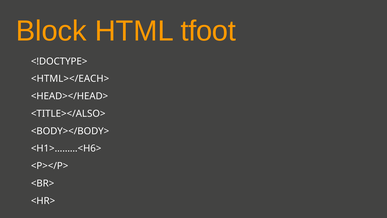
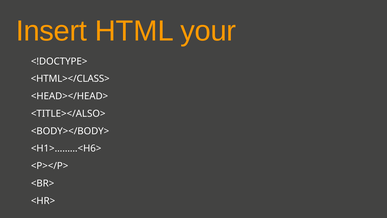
Block: Block -> Insert
tfoot: tfoot -> your
<HTML></EACH>: <HTML></EACH> -> <HTML></CLASS>
